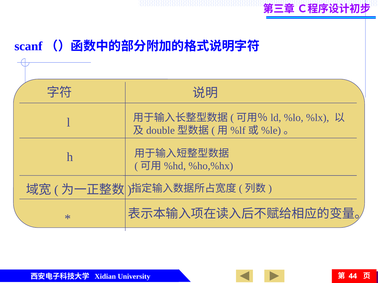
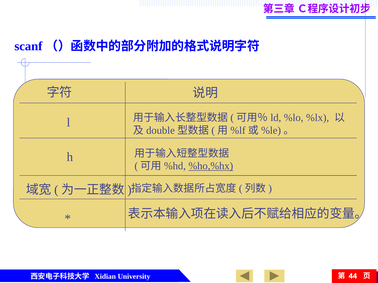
%ho,%hx underline: none -> present
